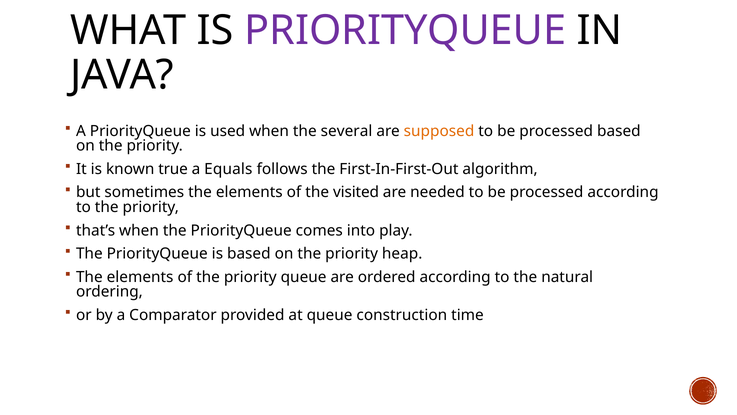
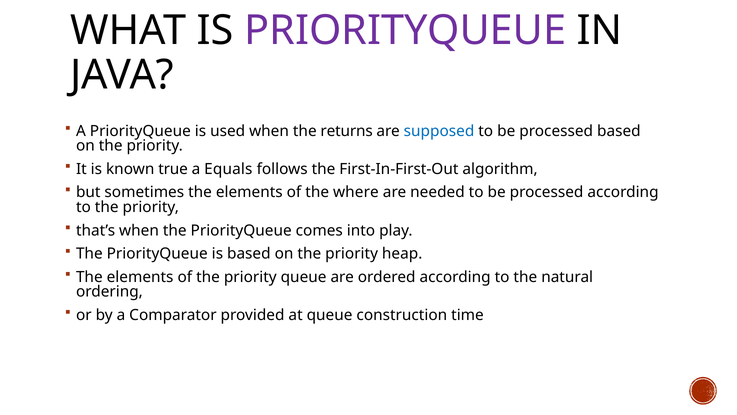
several: several -> returns
supposed colour: orange -> blue
visited: visited -> where
